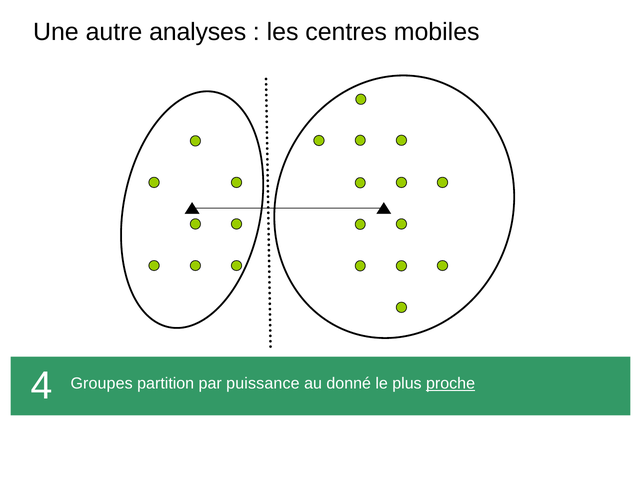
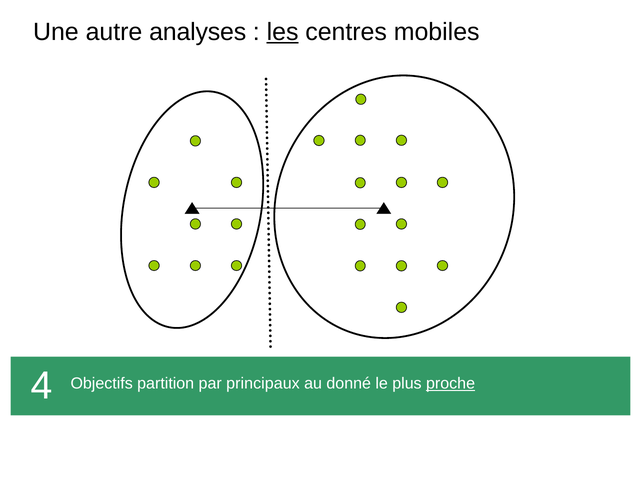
les underline: none -> present
Groupes: Groupes -> Objectifs
puissance: puissance -> principaux
